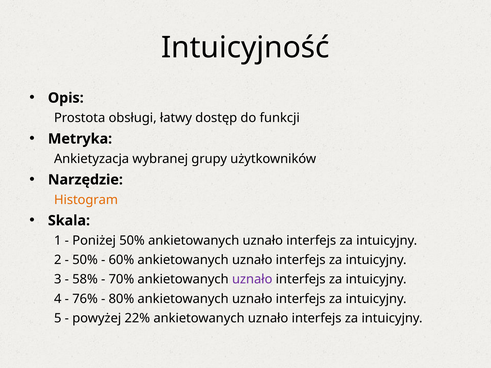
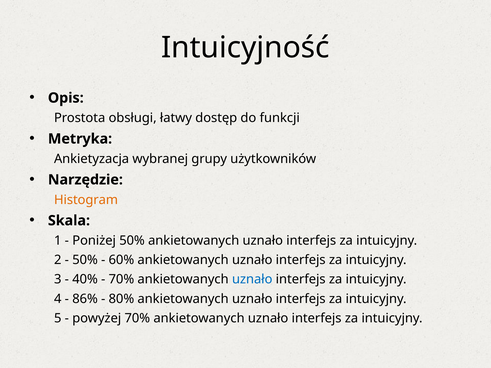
58%: 58% -> 40%
uznało at (252, 280) colour: purple -> blue
76%: 76% -> 86%
powyżej 22%: 22% -> 70%
